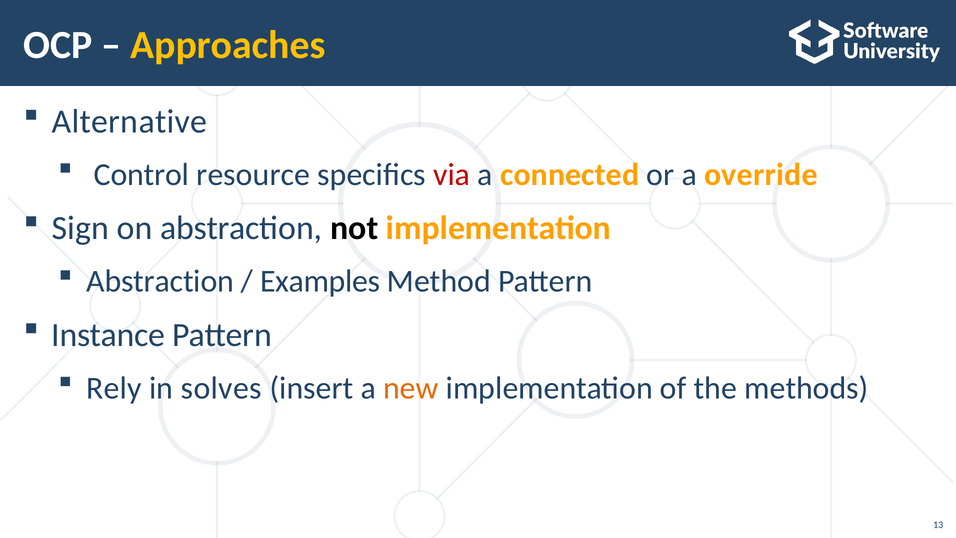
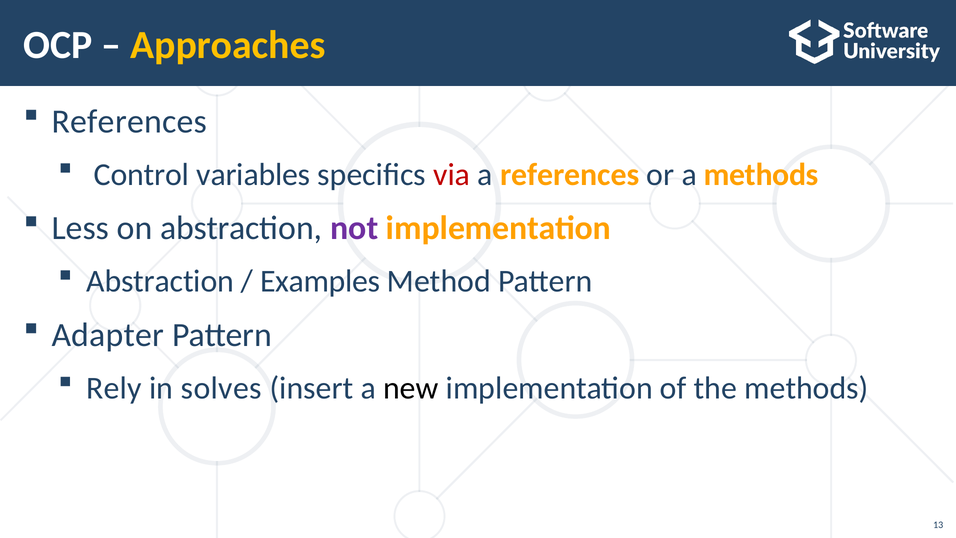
Alternative at (129, 121): Alternative -> References
resource: resource -> variables
a connected: connected -> references
a override: override -> methods
Sign: Sign -> Less
not colour: black -> purple
Instance: Instance -> Adapter
new colour: orange -> black
